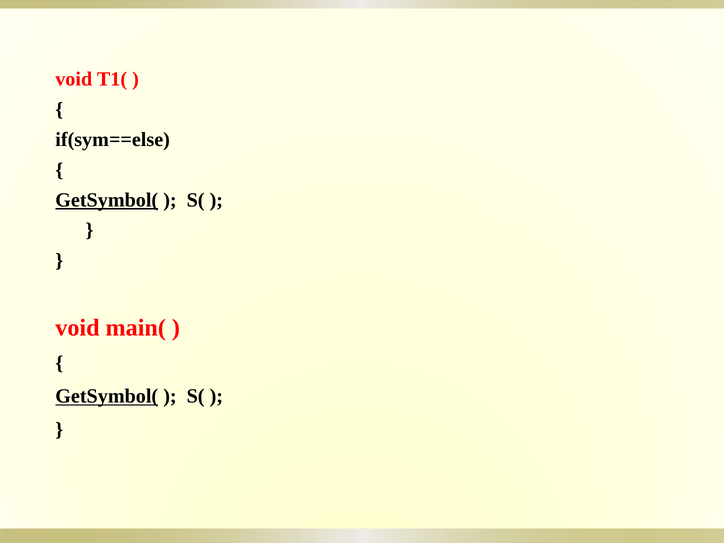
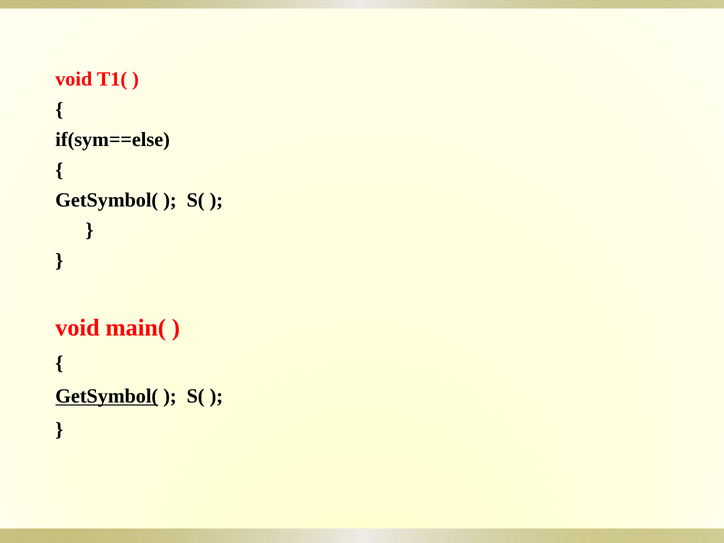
GetSymbol( at (107, 200) underline: present -> none
